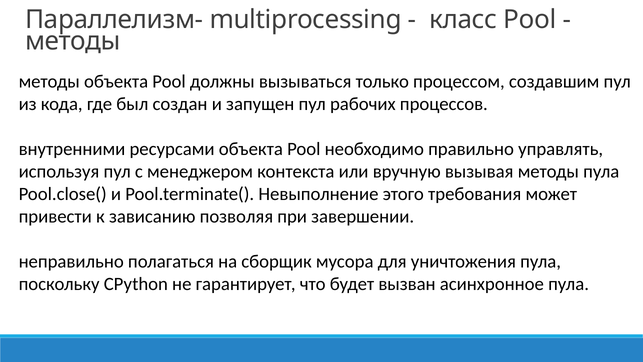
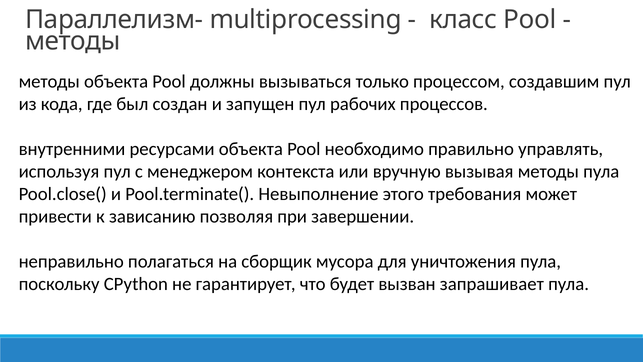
асинхронное: асинхронное -> запрашивает
